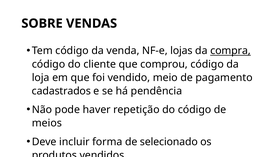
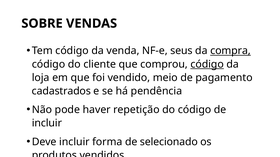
lojas: lojas -> seus
código at (207, 64) underline: none -> present
meios at (47, 124): meios -> incluir
